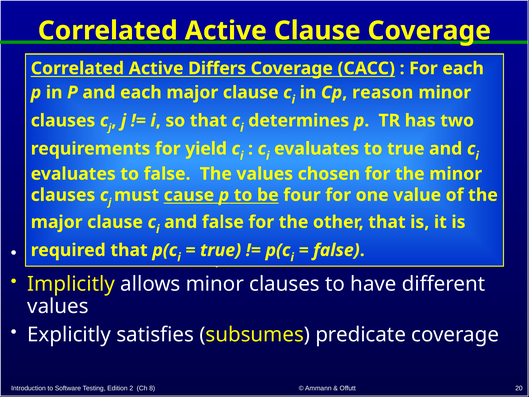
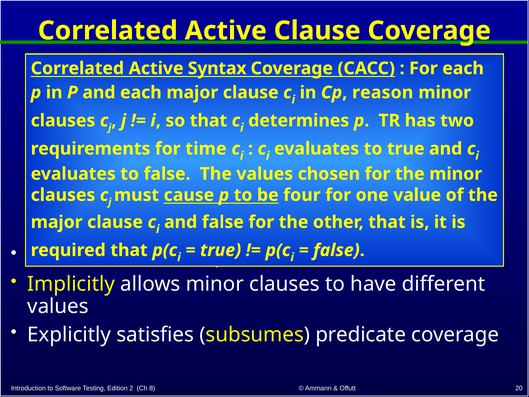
Differs: Differs -> Syntax
yield: yield -> time
